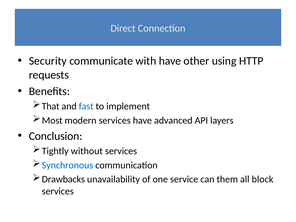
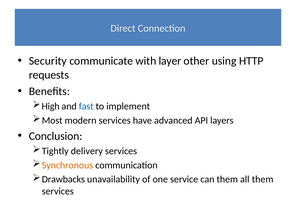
with have: have -> layer
That: That -> High
without: without -> delivery
Synchronous colour: blue -> orange
all block: block -> them
